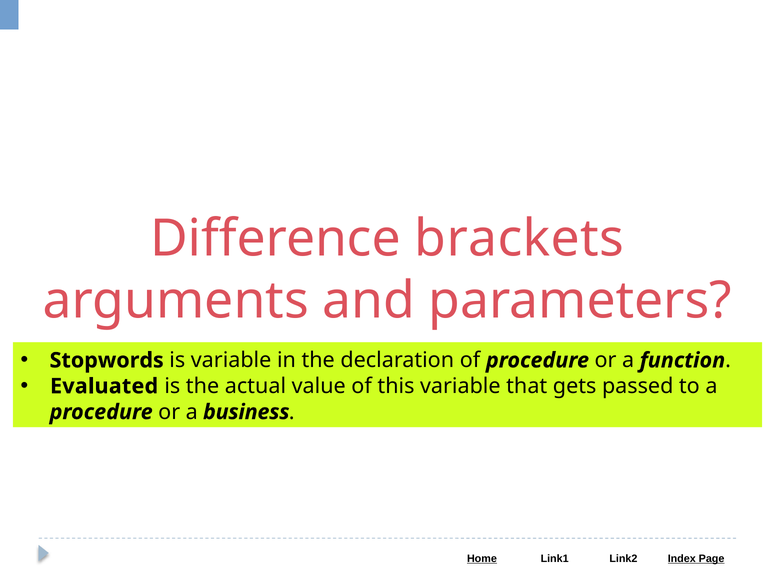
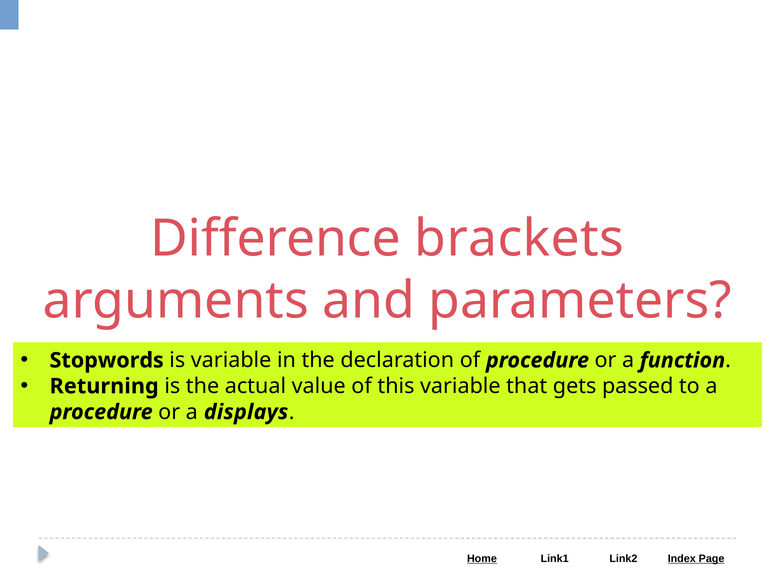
Evaluated: Evaluated -> Returning
business: business -> displays
